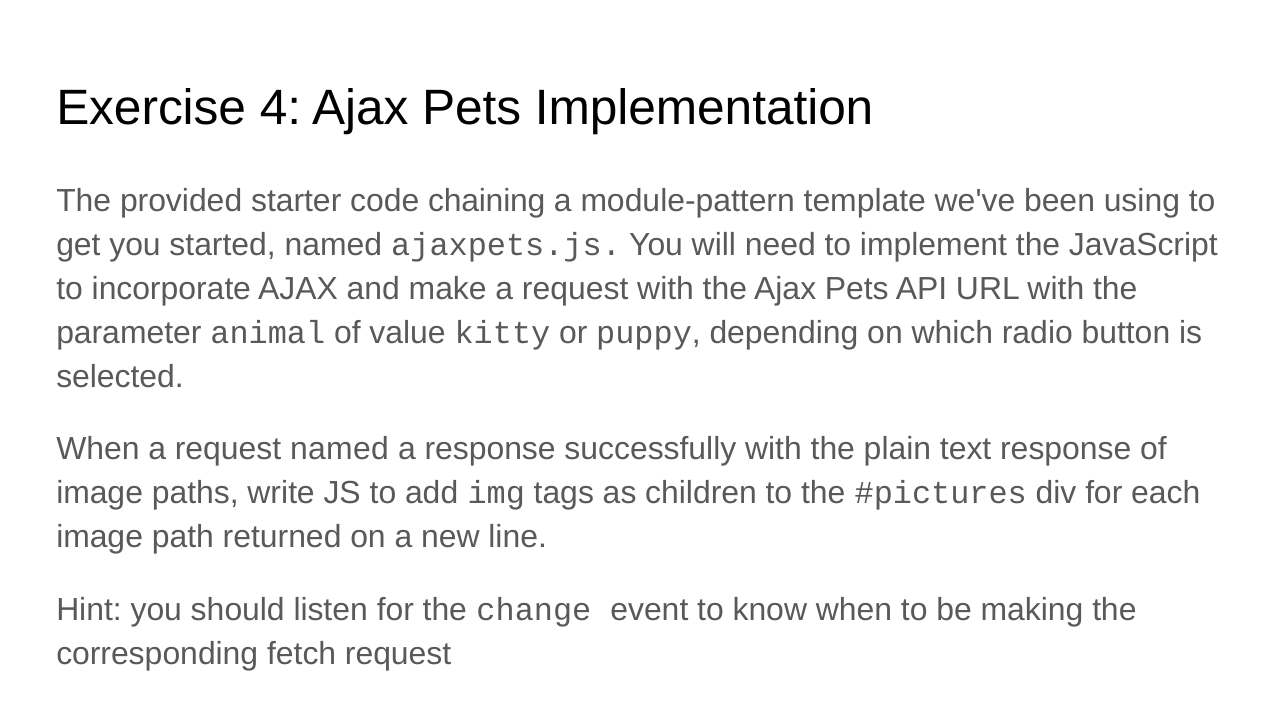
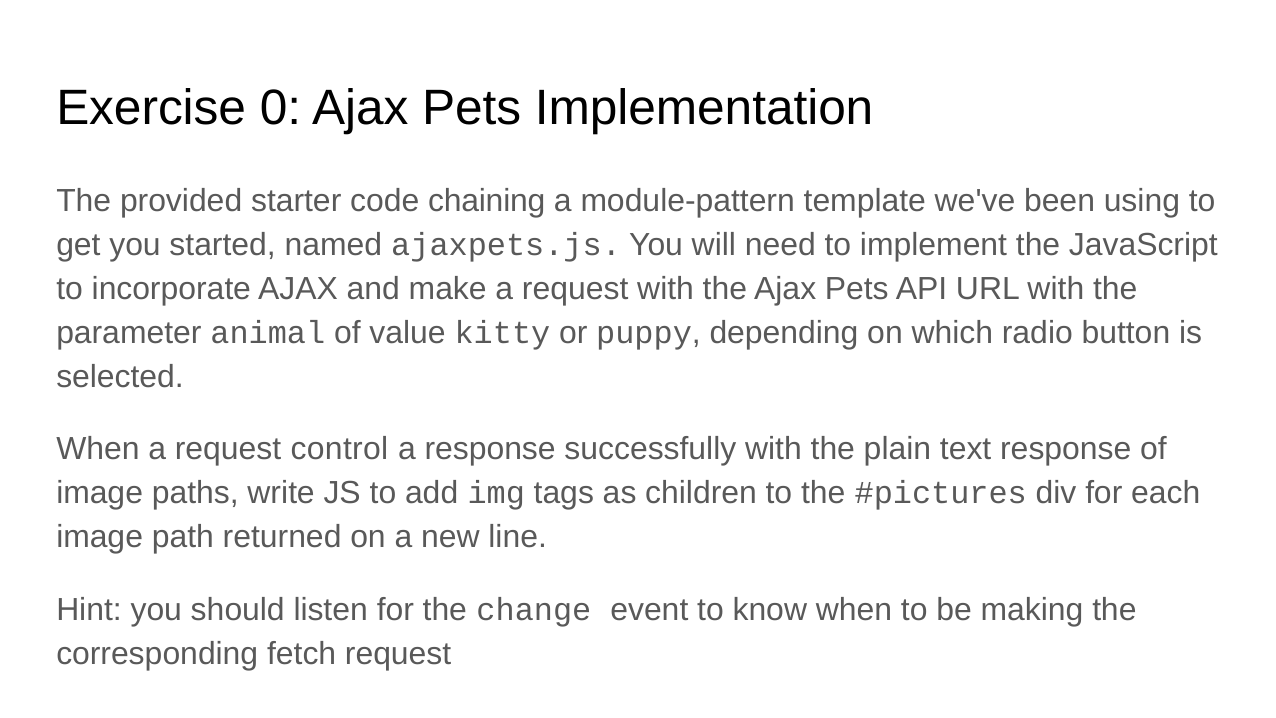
4: 4 -> 0
request named: named -> control
